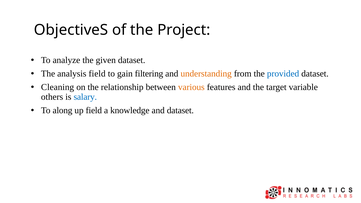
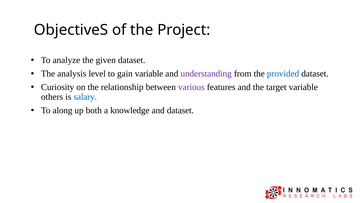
analysis field: field -> level
gain filtering: filtering -> variable
understanding colour: orange -> purple
Cleaning: Cleaning -> Curiosity
various colour: orange -> purple
up field: field -> both
